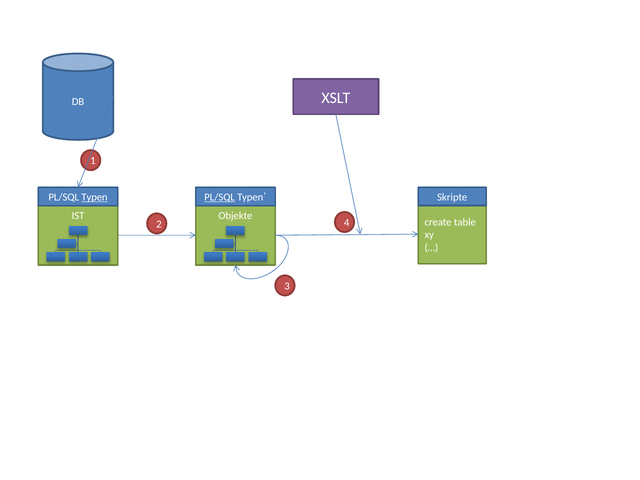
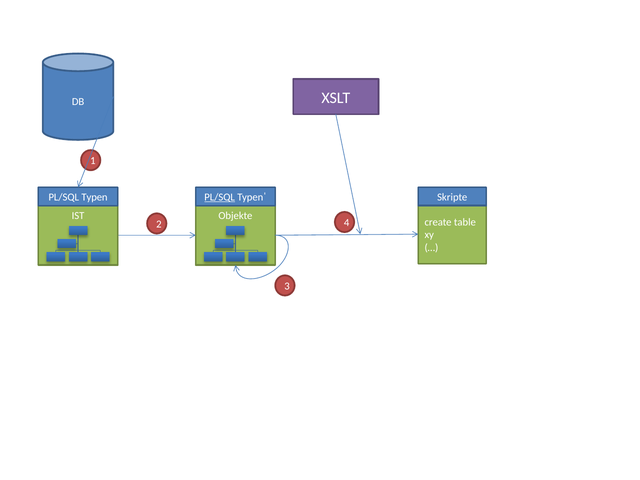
Typen underline: present -> none
